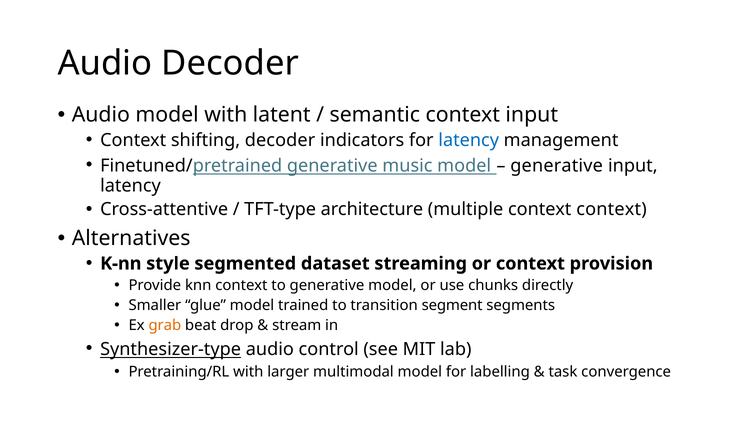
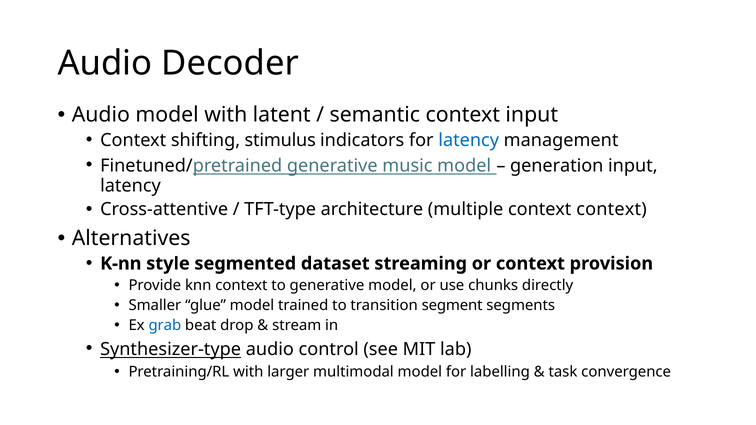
shifting decoder: decoder -> stimulus
generative at (557, 166): generative -> generation
grab colour: orange -> blue
